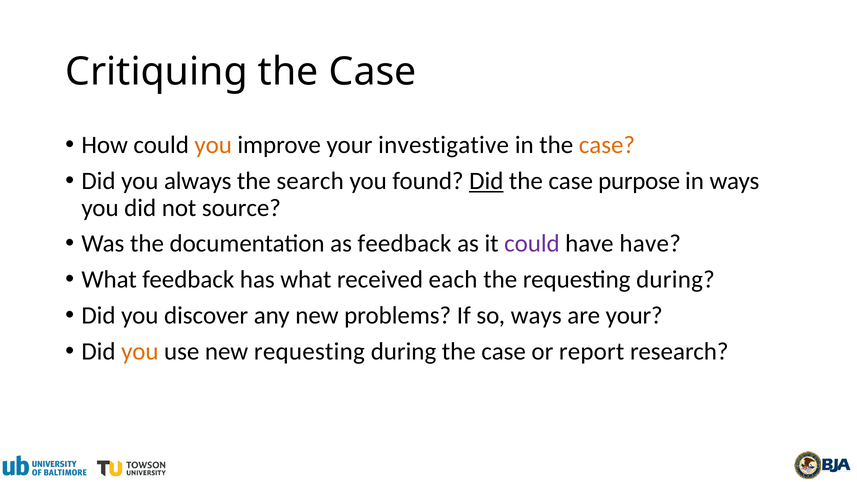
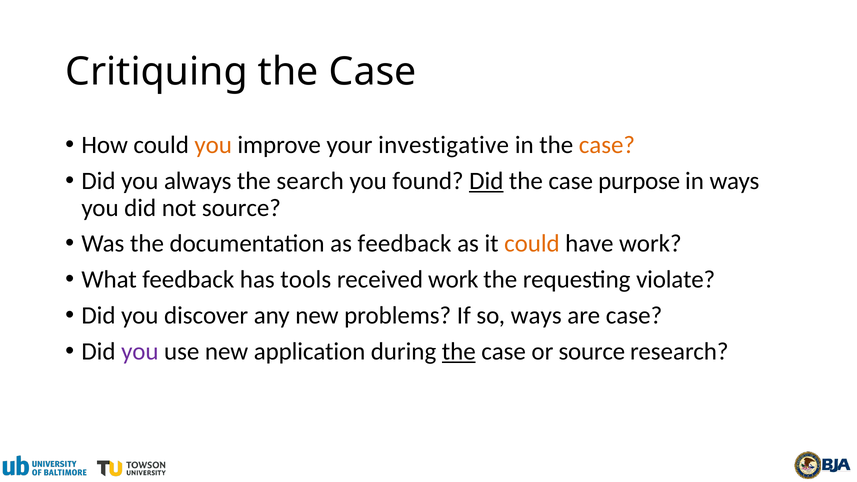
could at (532, 244) colour: purple -> orange
have have: have -> work
has what: what -> tools
received each: each -> work
the requesting during: during -> violate
are your: your -> case
you at (140, 352) colour: orange -> purple
new requesting: requesting -> application
the at (459, 352) underline: none -> present
or report: report -> source
